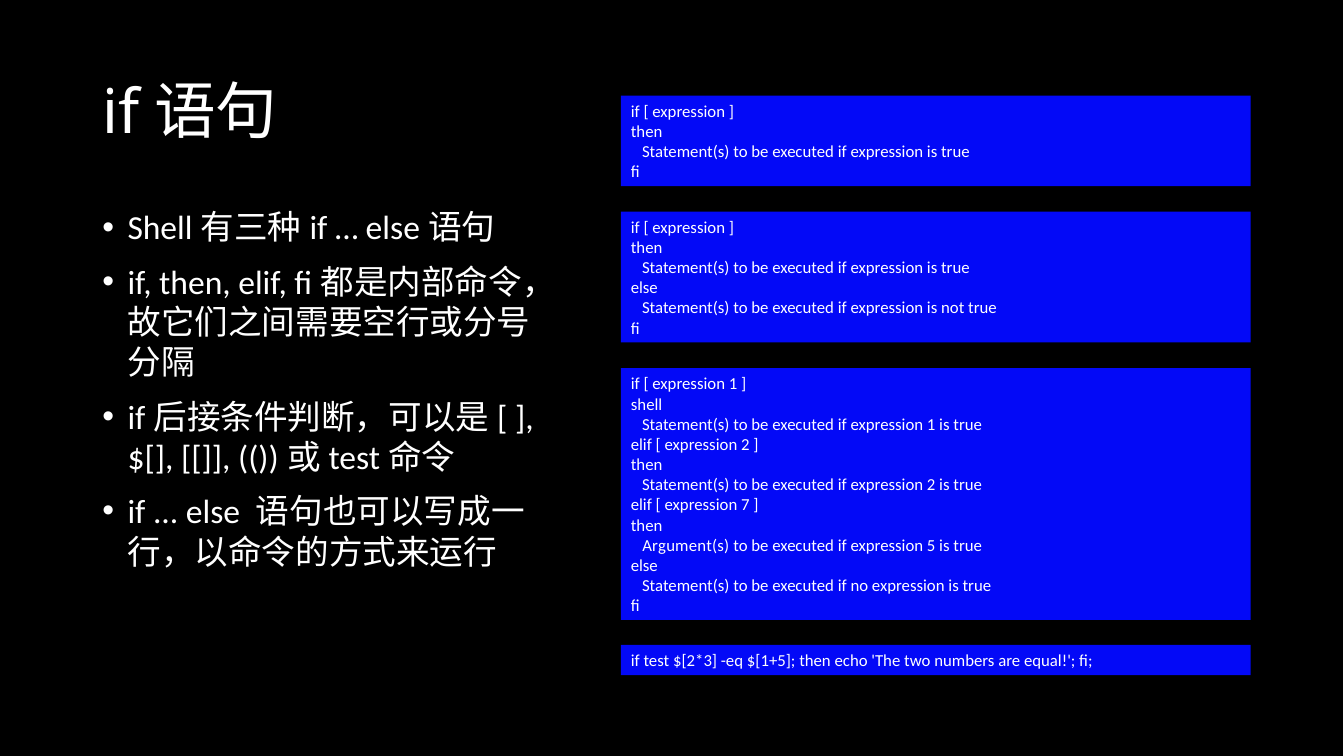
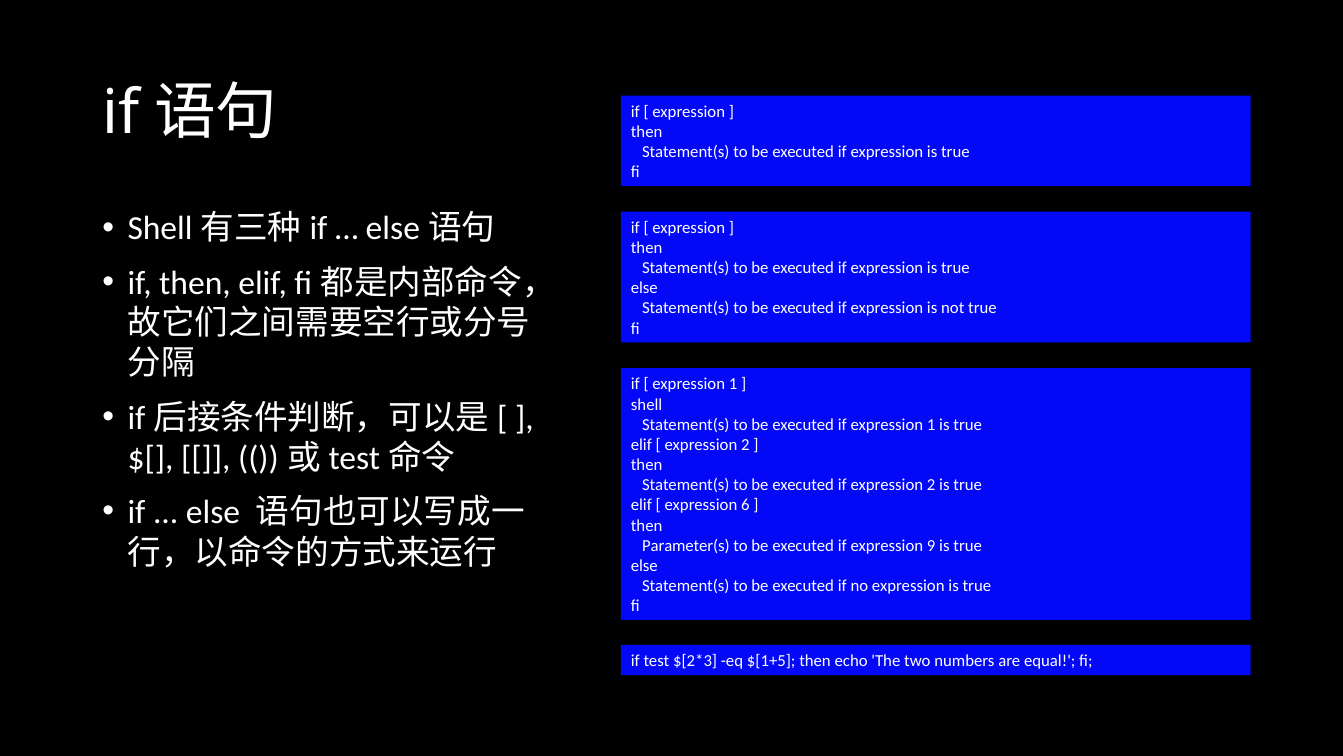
7: 7 -> 6
Argument(s: Argument(s -> Parameter(s
5: 5 -> 9
